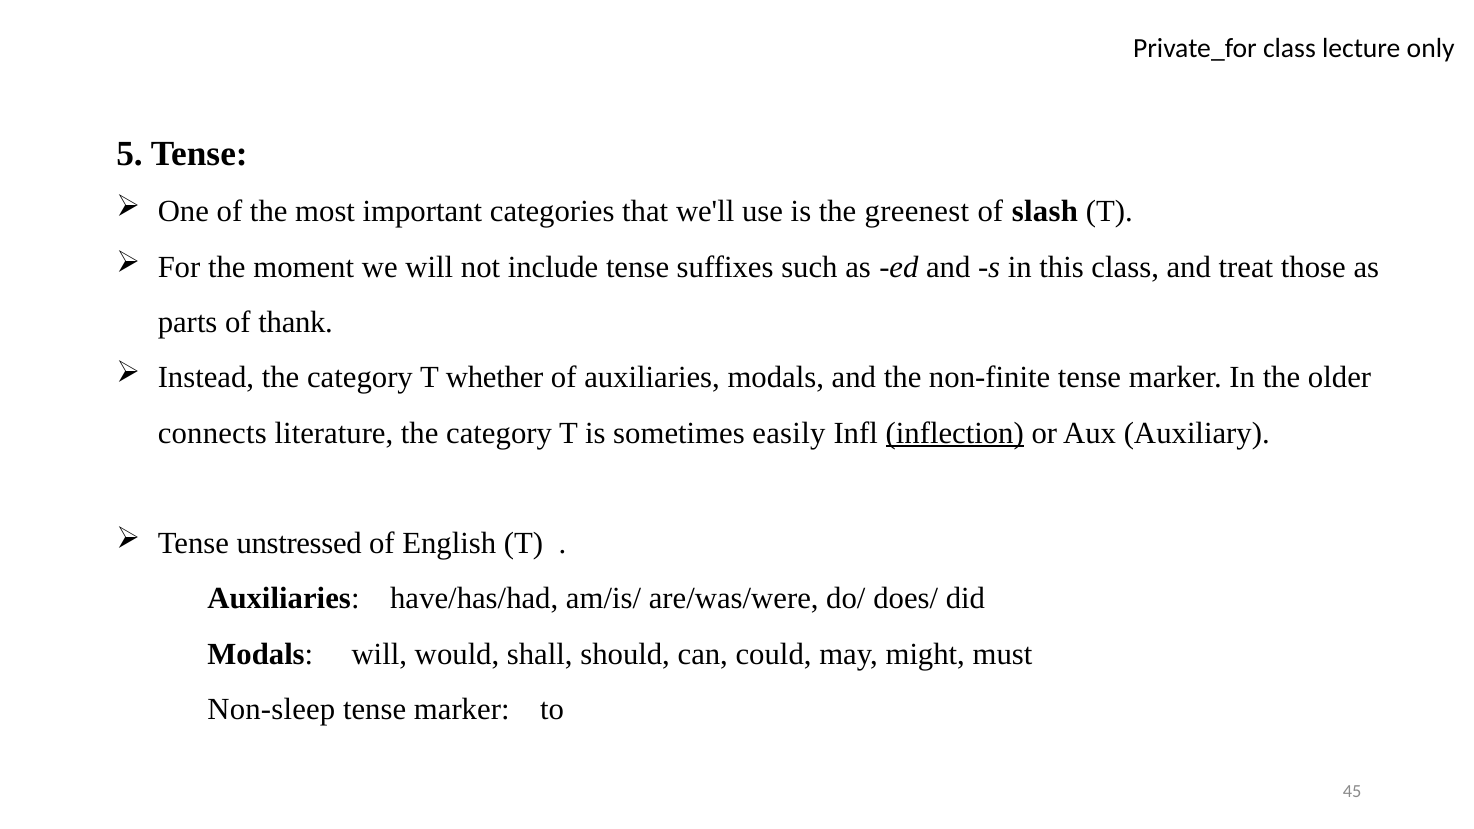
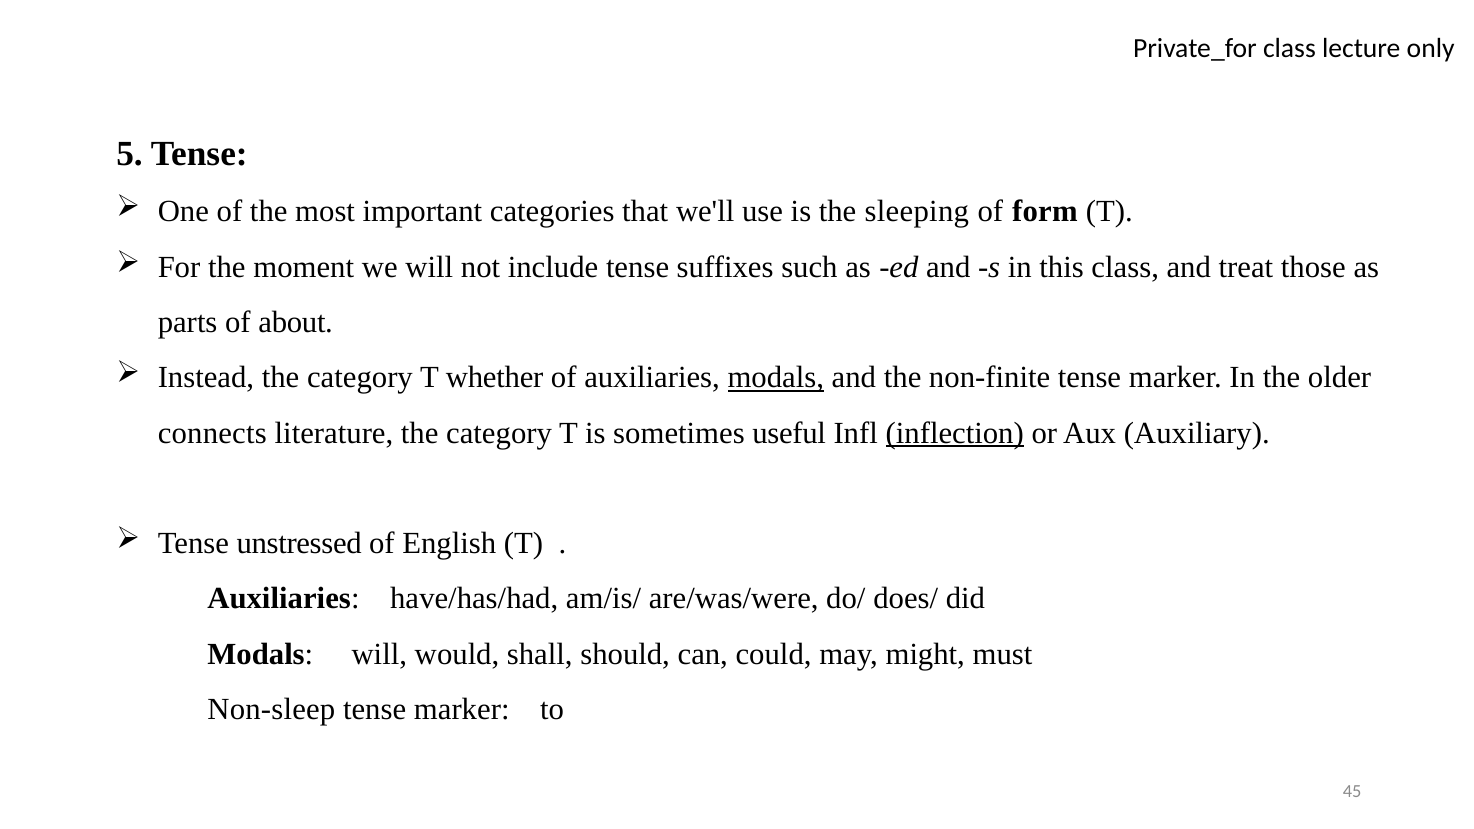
greenest: greenest -> sleeping
slash: slash -> form
thank: thank -> about
modals at (776, 378) underline: none -> present
easily: easily -> useful
